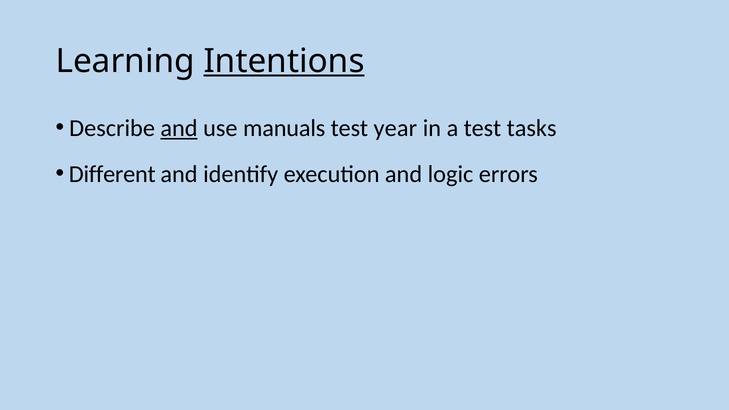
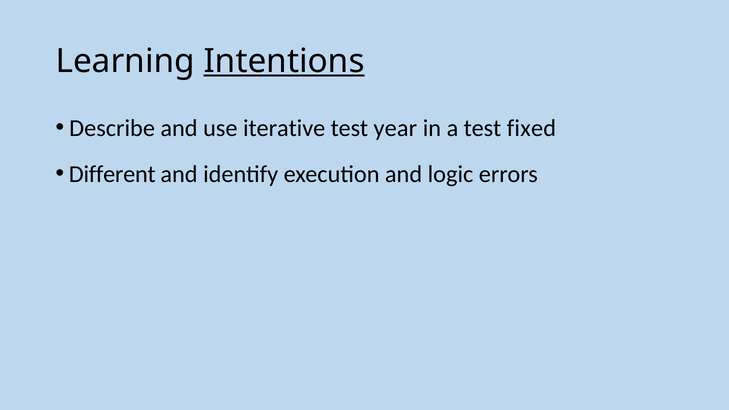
and at (179, 128) underline: present -> none
manuals: manuals -> iterative
tasks: tasks -> fixed
